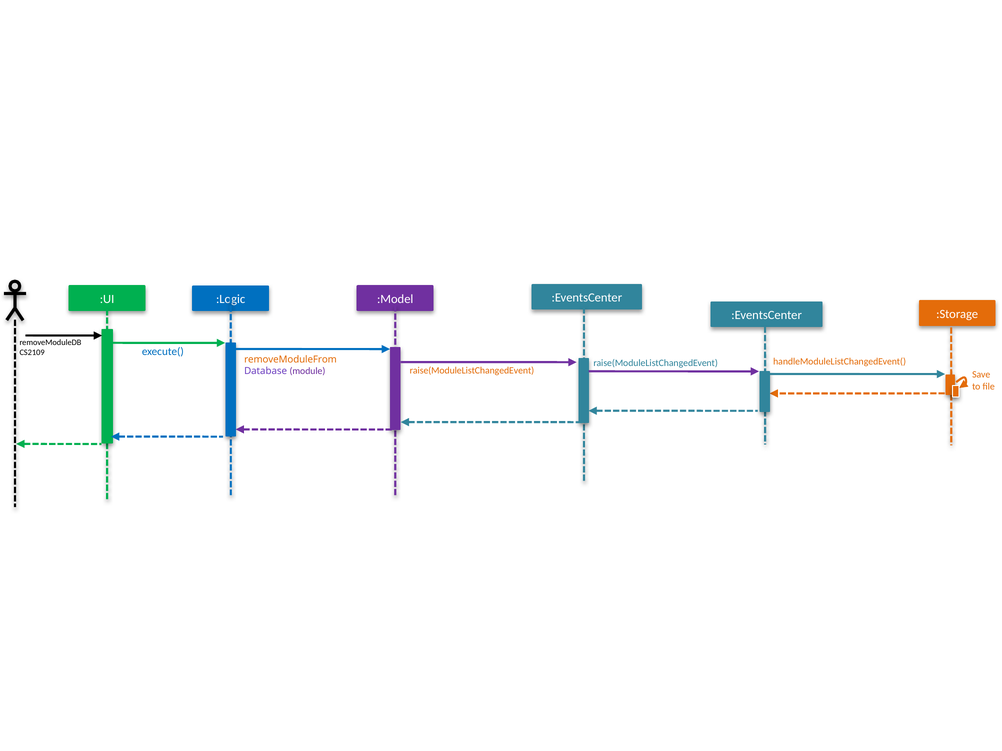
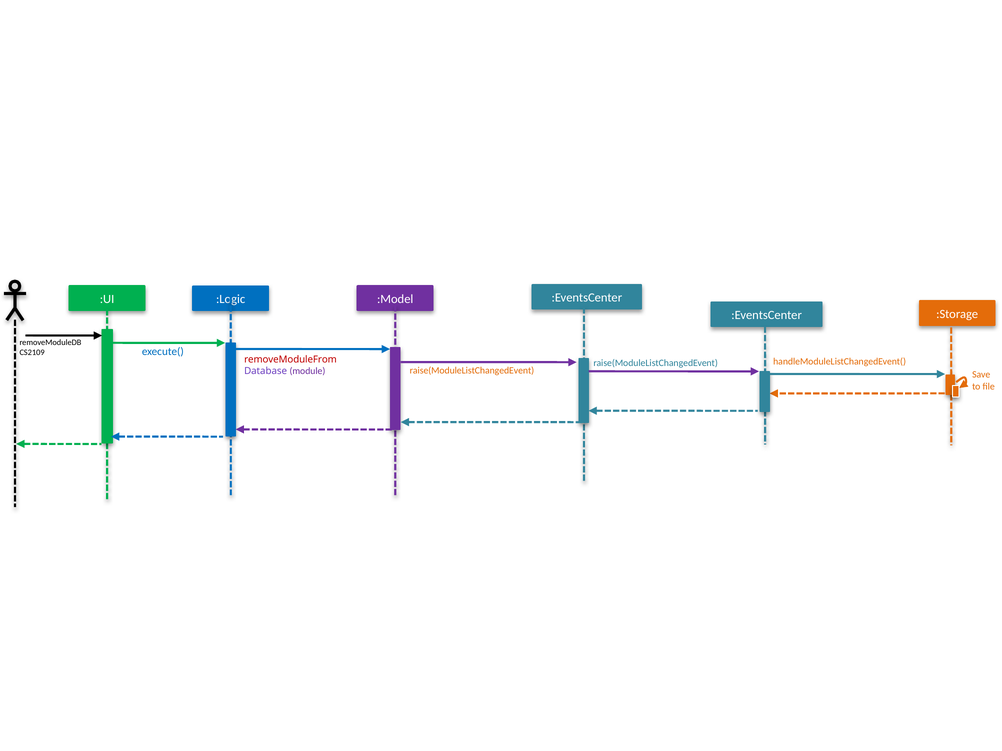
removeModuleFrom colour: orange -> red
